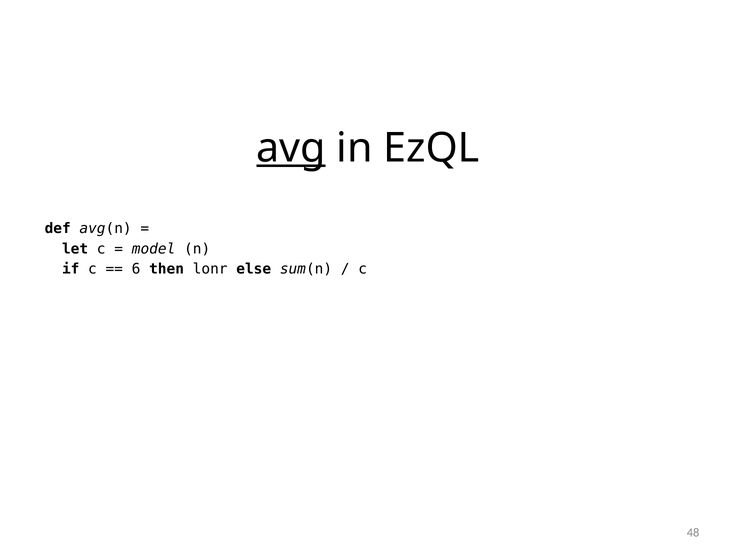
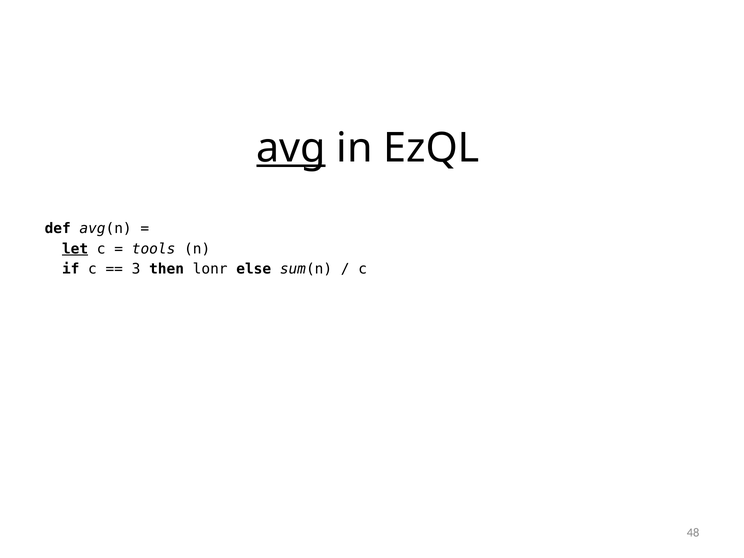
let underline: none -> present
model: model -> tools
6: 6 -> 3
